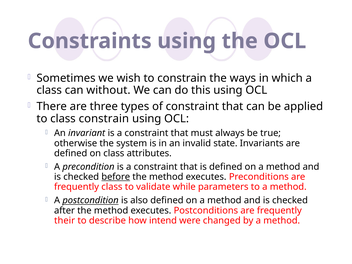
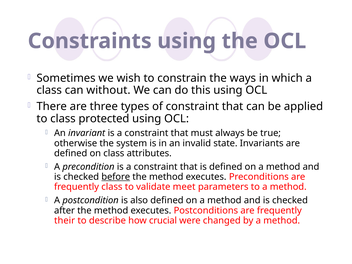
class constrain: constrain -> protected
while: while -> meet
postcondition underline: present -> none
intend: intend -> crucial
